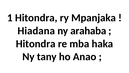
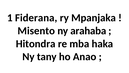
1 Hitondra: Hitondra -> Fiderana
Hiadana: Hiadana -> Misento
